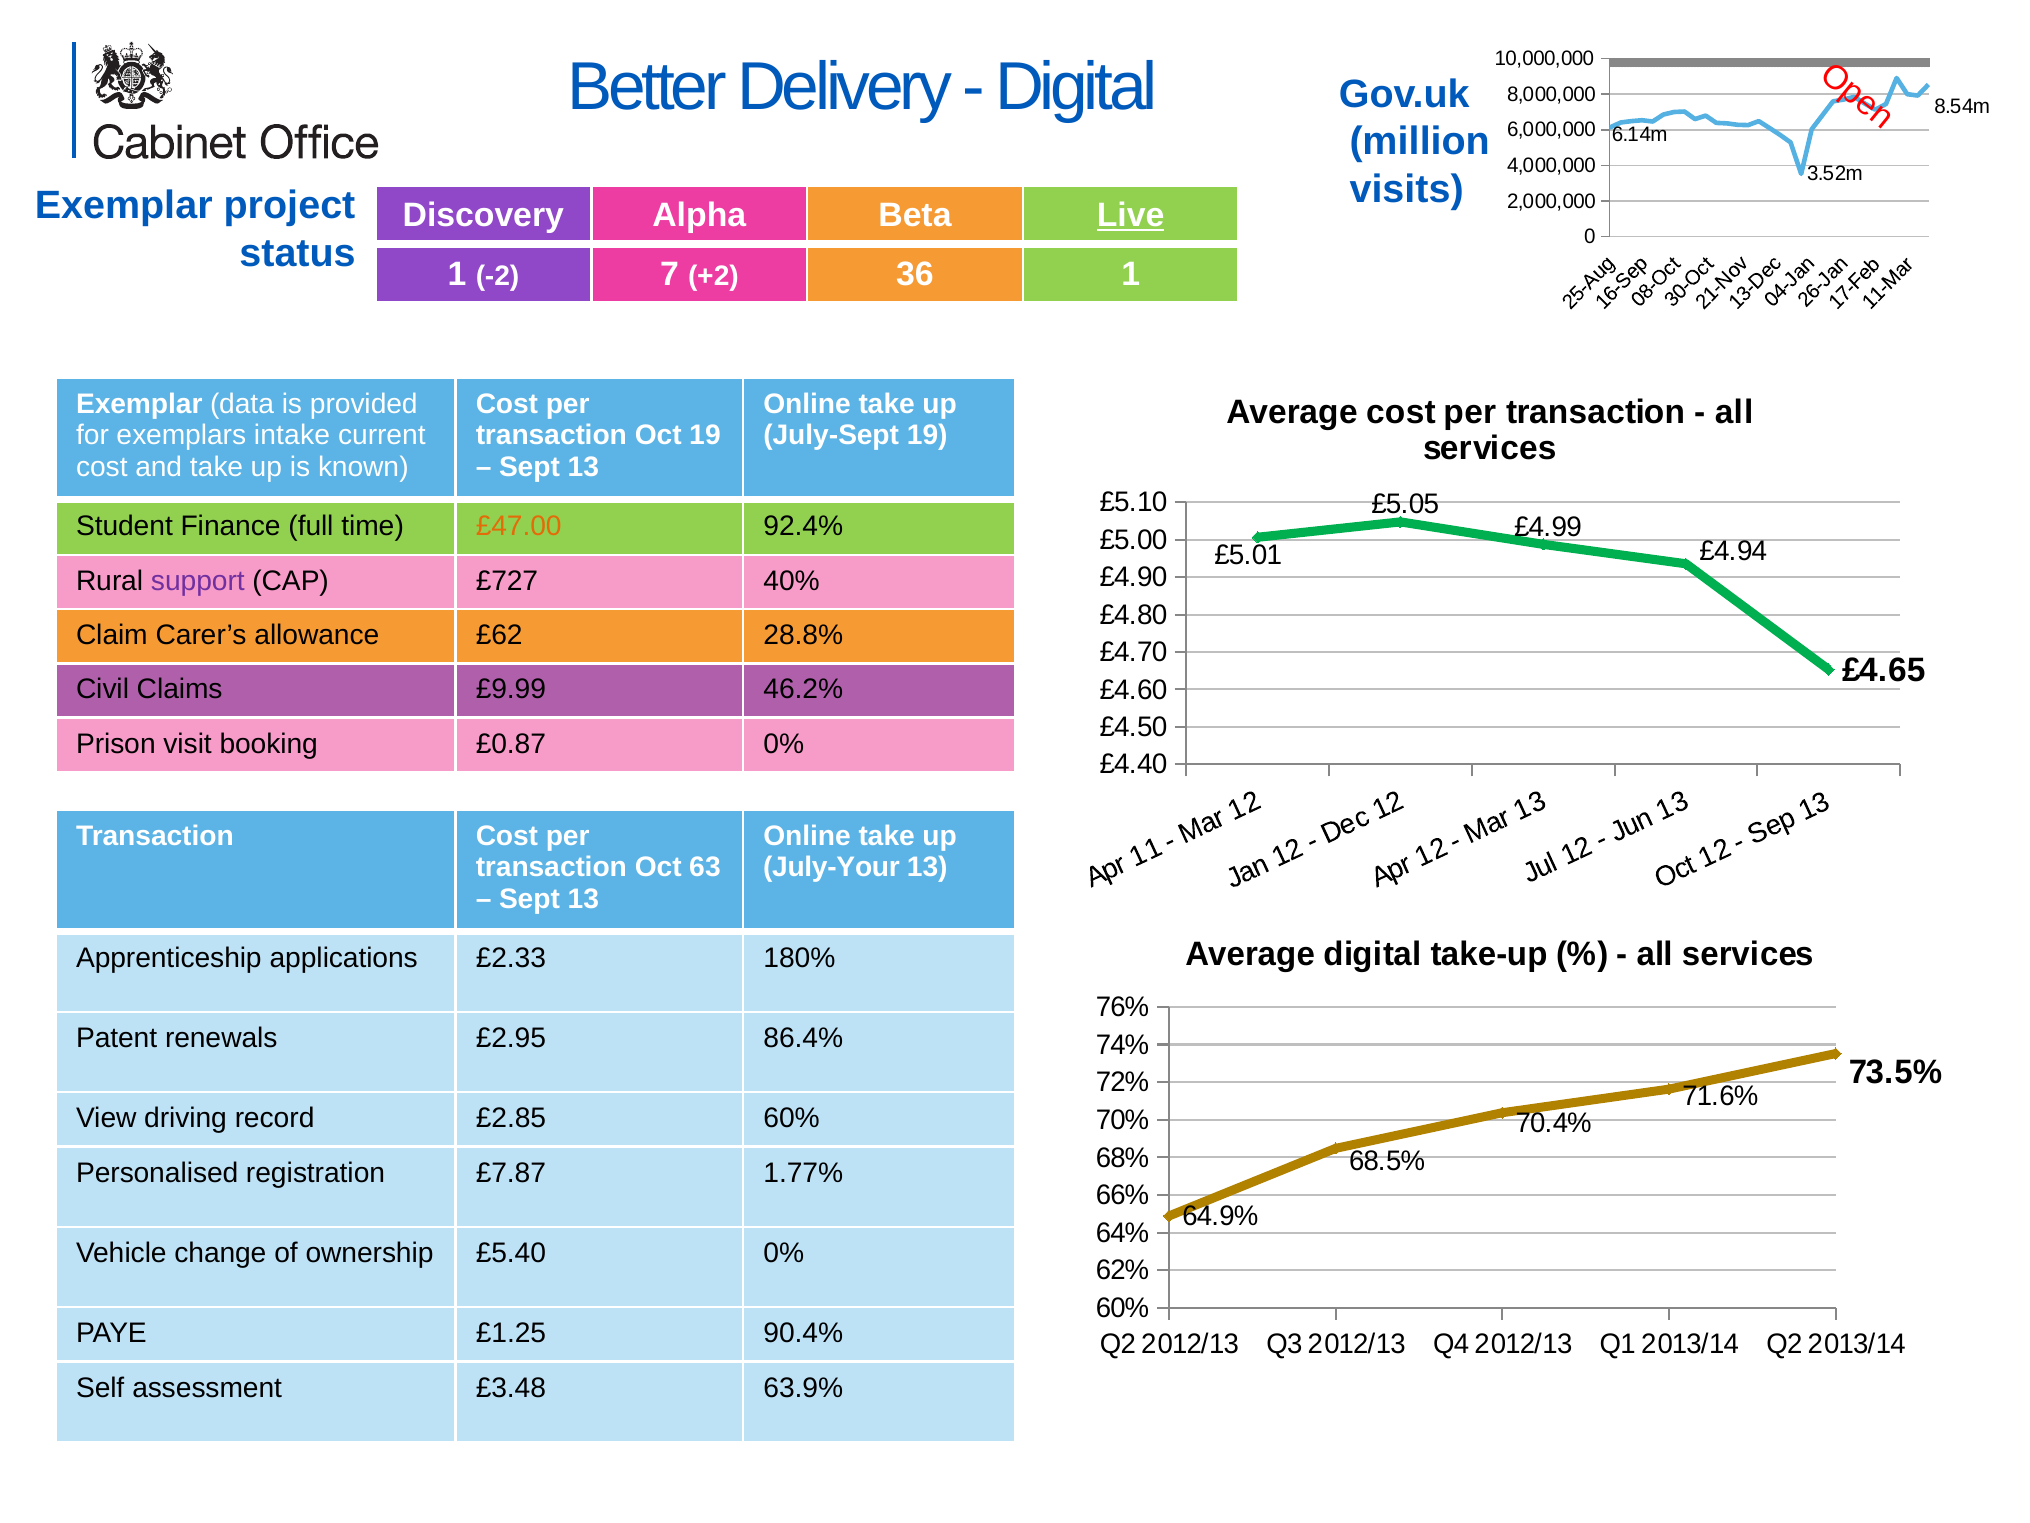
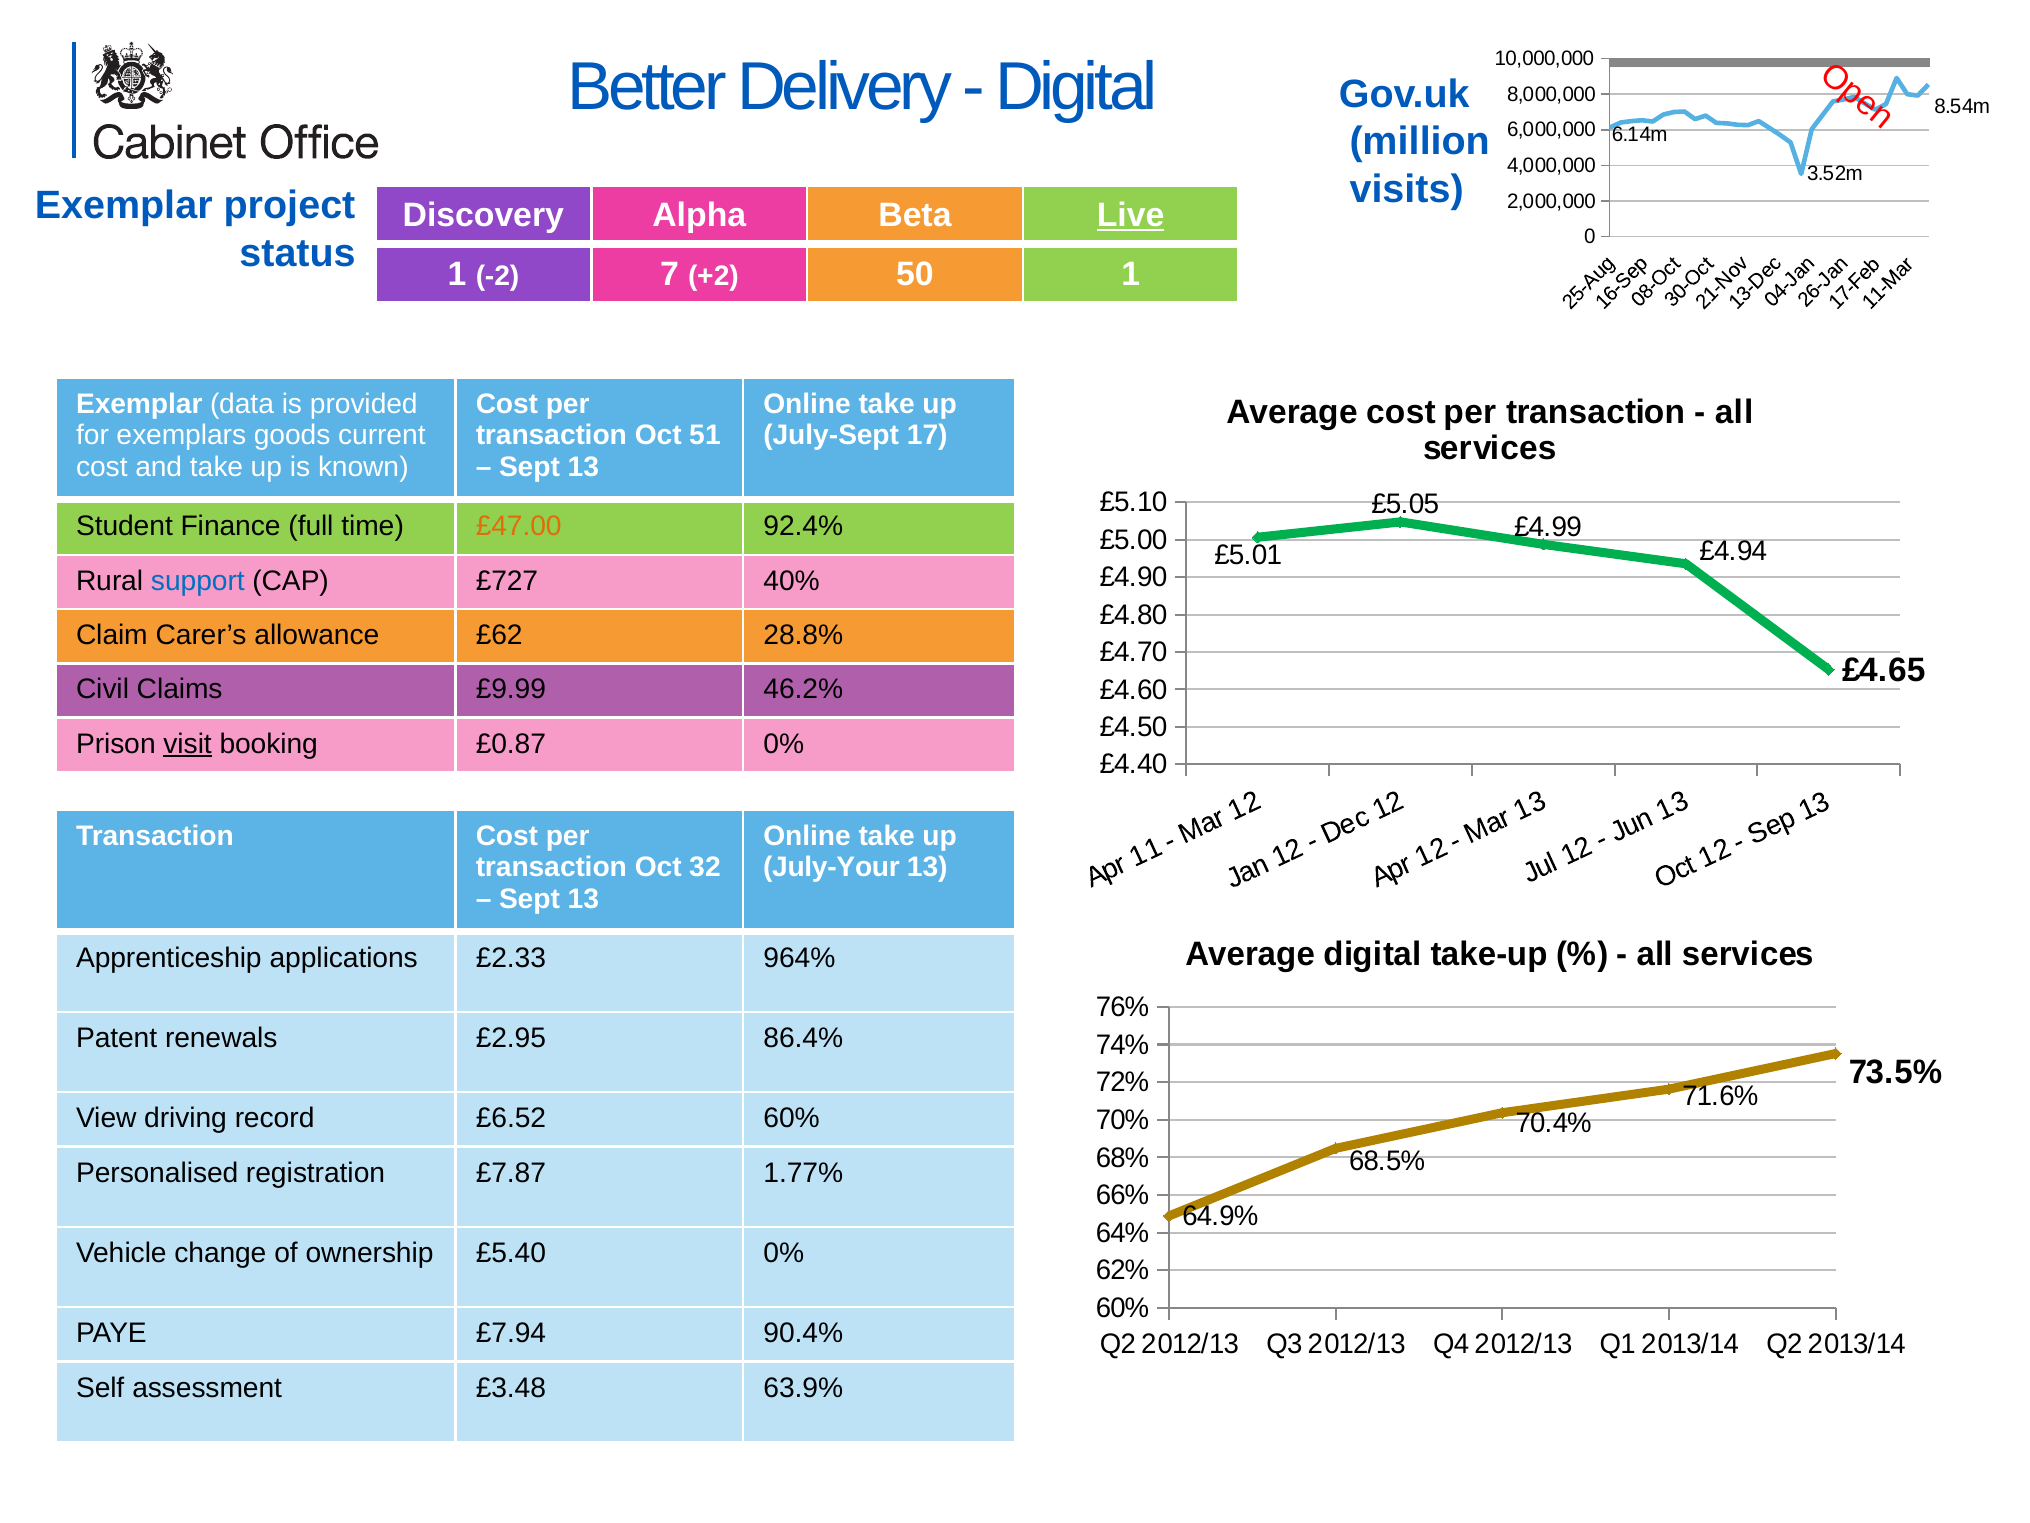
36: 36 -> 50
intake: intake -> goods
Oct 19: 19 -> 51
July-Sept 19: 19 -> 17
support colour: purple -> blue
visit underline: none -> present
63: 63 -> 32
180%: 180% -> 964%
£2.85: £2.85 -> £6.52
£1.25: £1.25 -> £7.94
